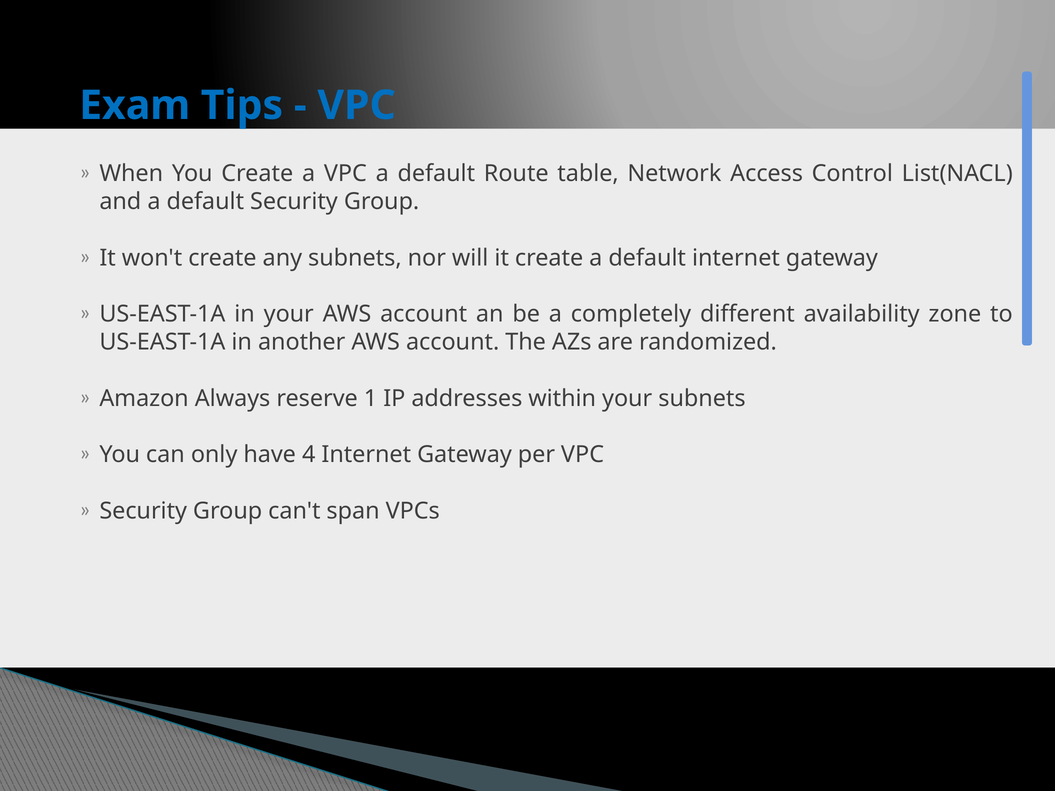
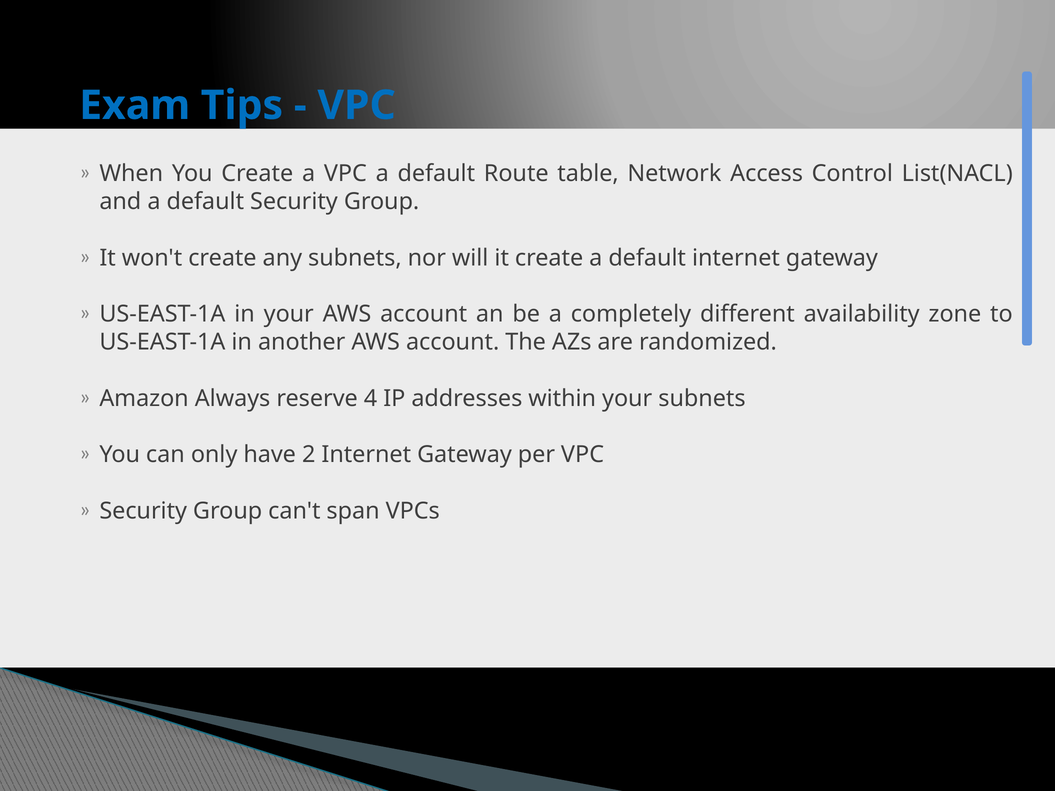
1: 1 -> 4
4: 4 -> 2
